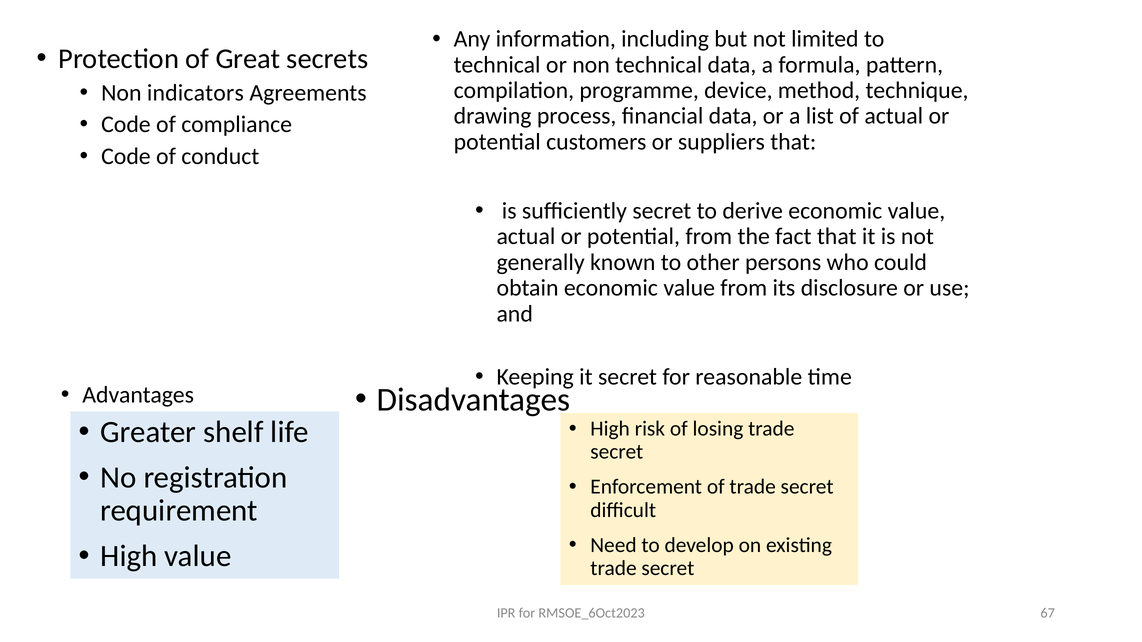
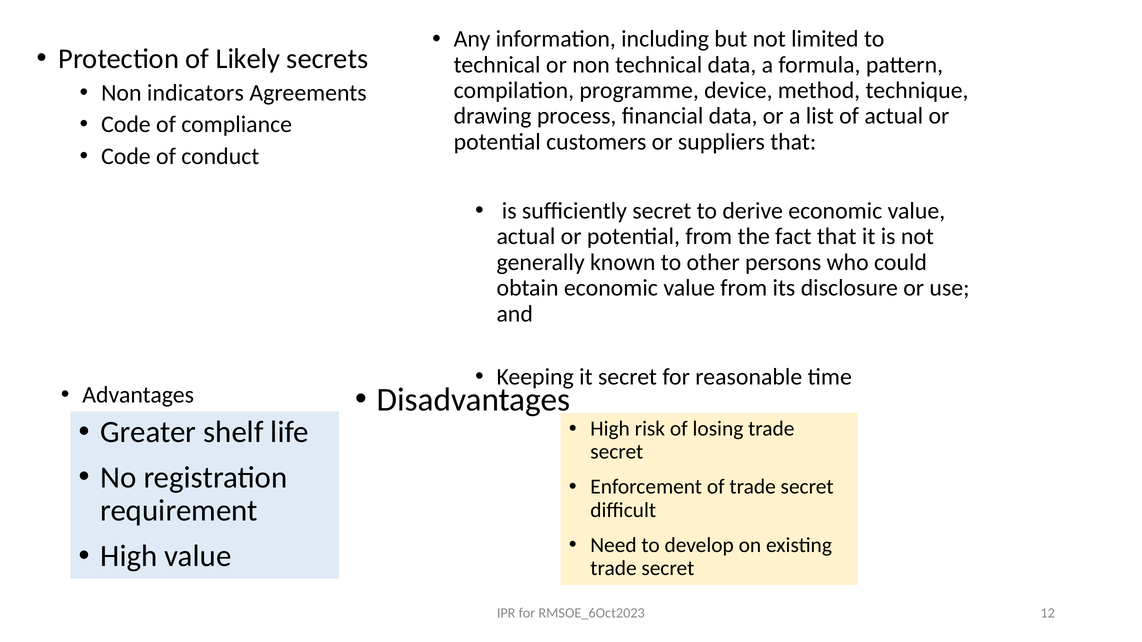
Great: Great -> Likely
67: 67 -> 12
